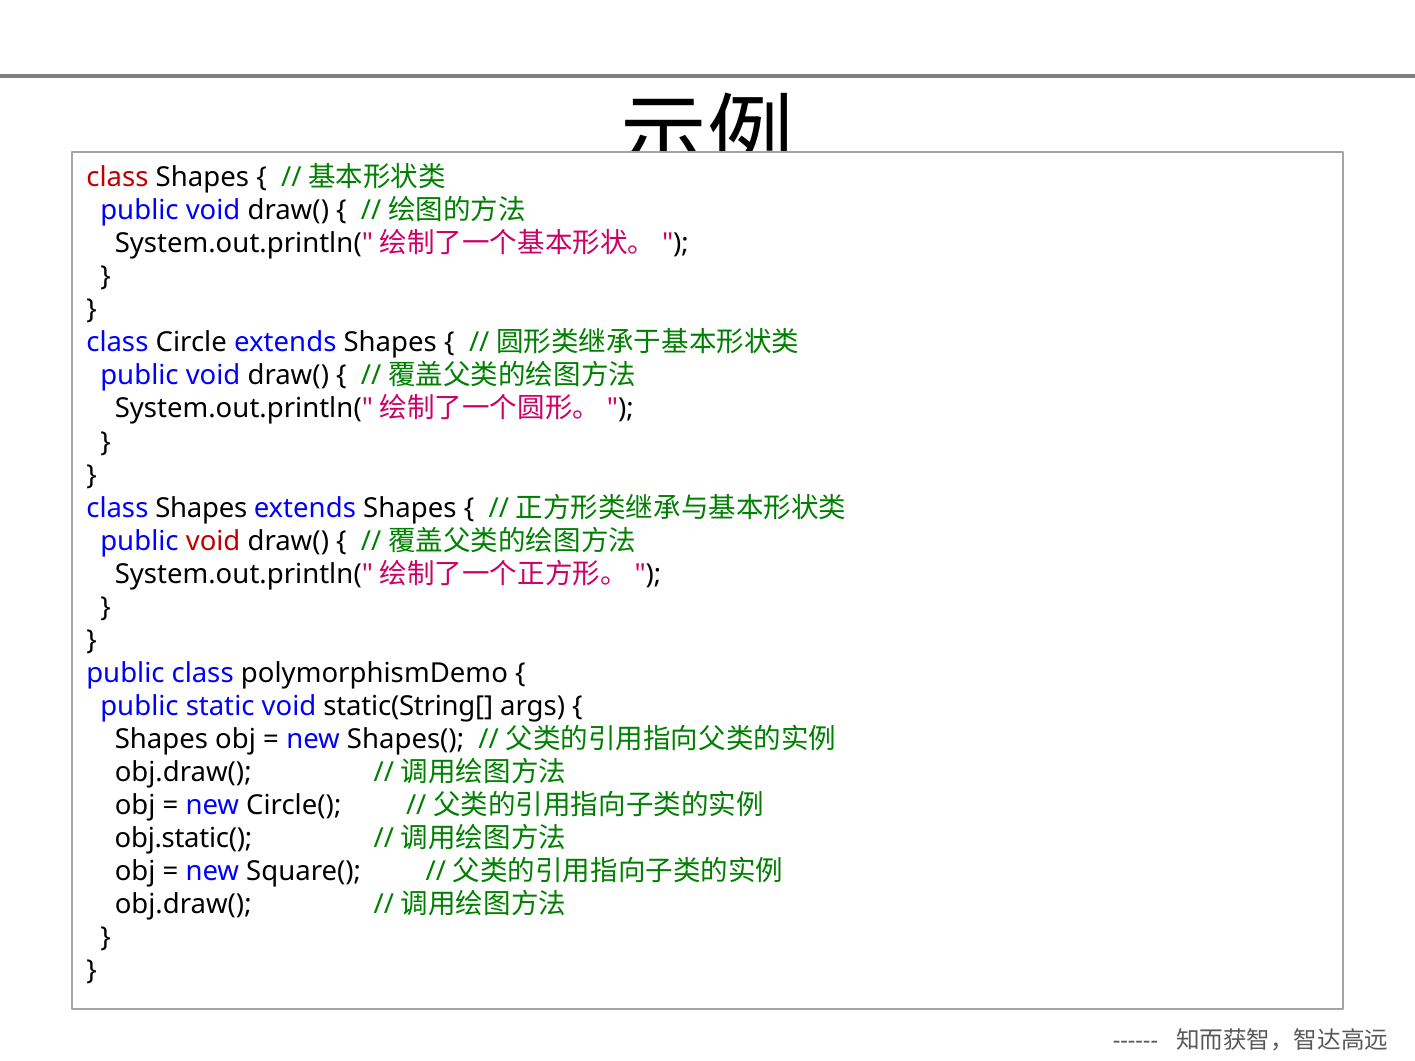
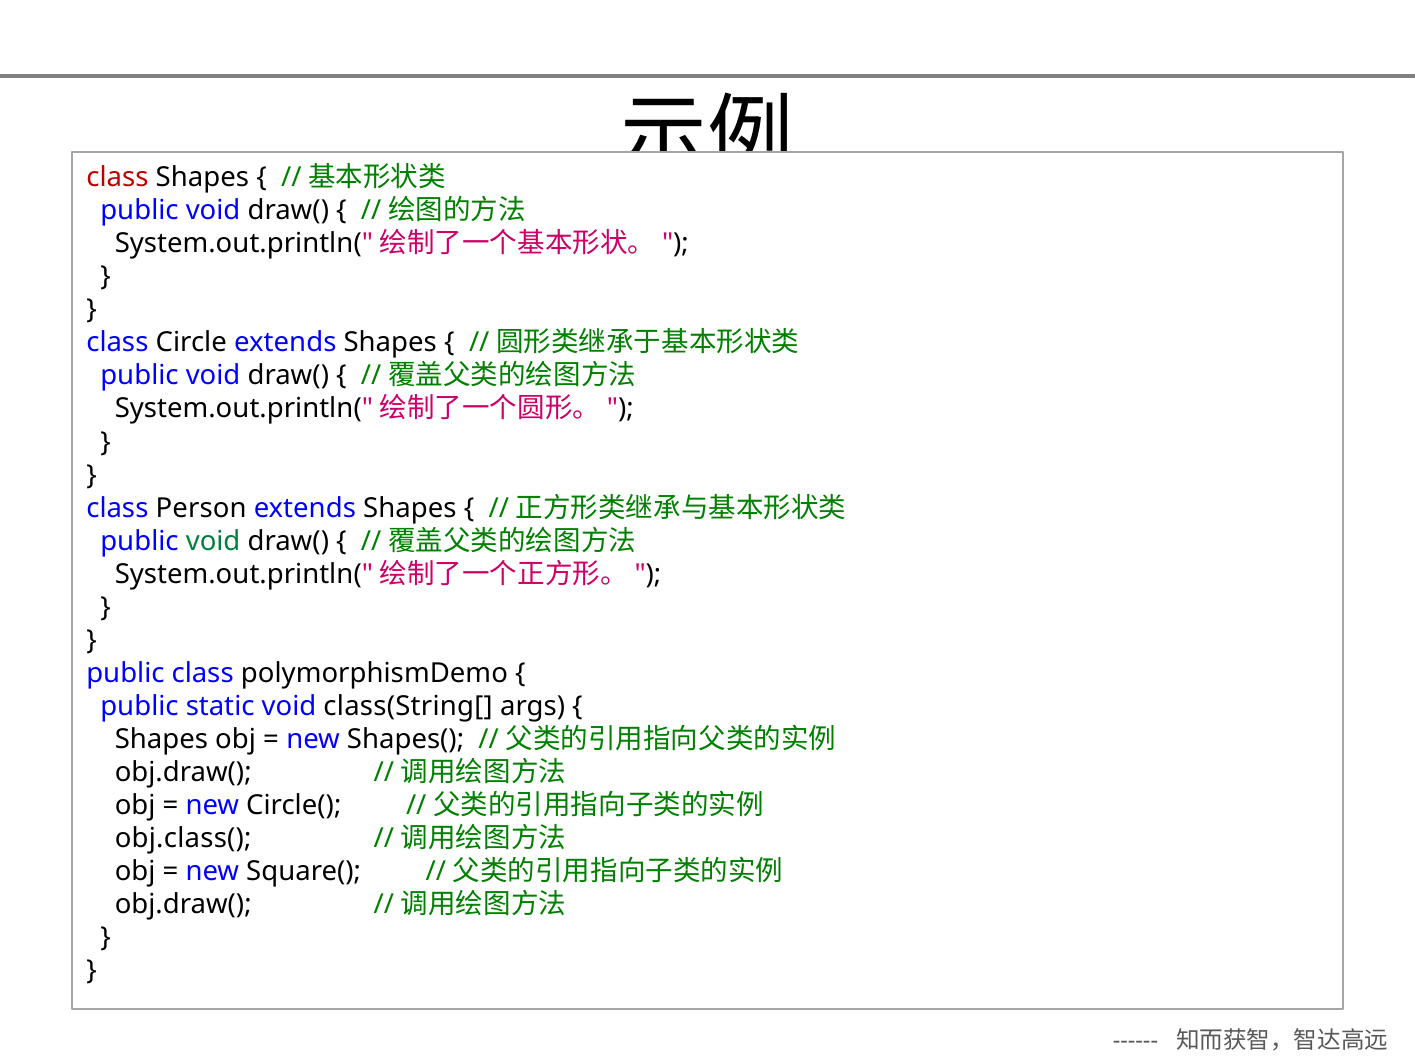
Shapes at (201, 508): Shapes -> Person
void at (213, 541) colour: red -> green
static(String[: static(String[ -> class(String[
obj.static(: obj.static( -> obj.class(
